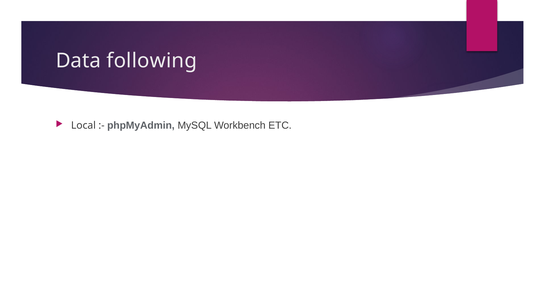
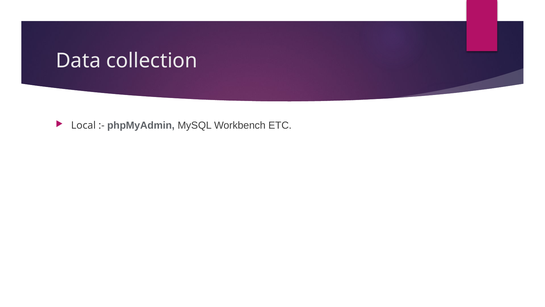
following: following -> collection
